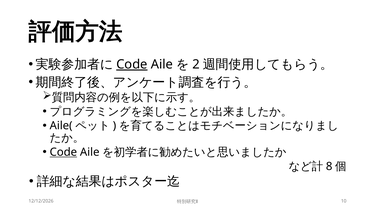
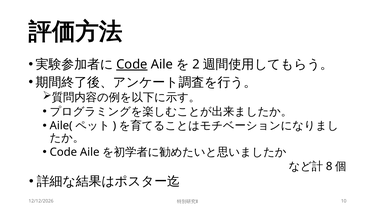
Code at (63, 152) underline: present -> none
